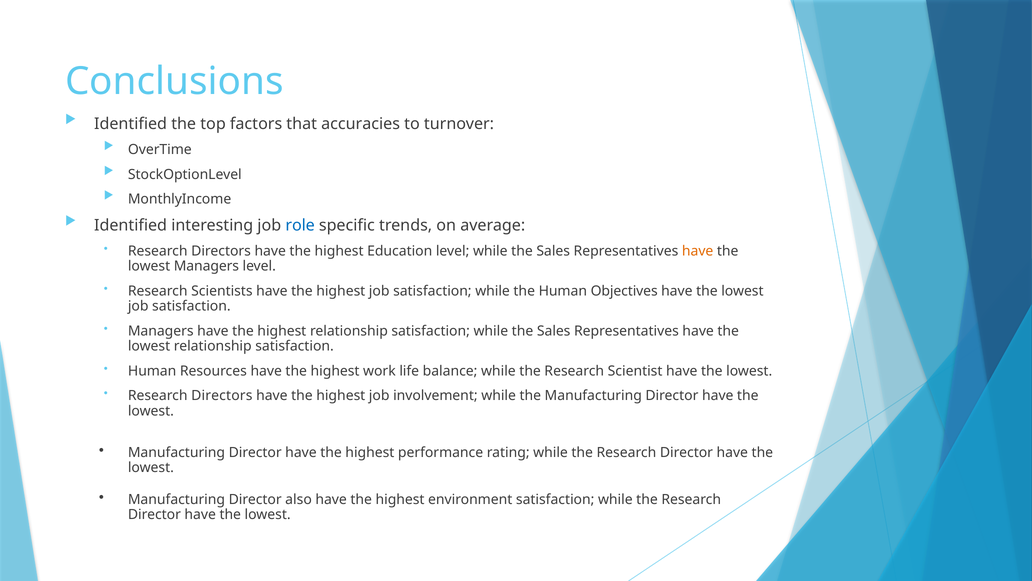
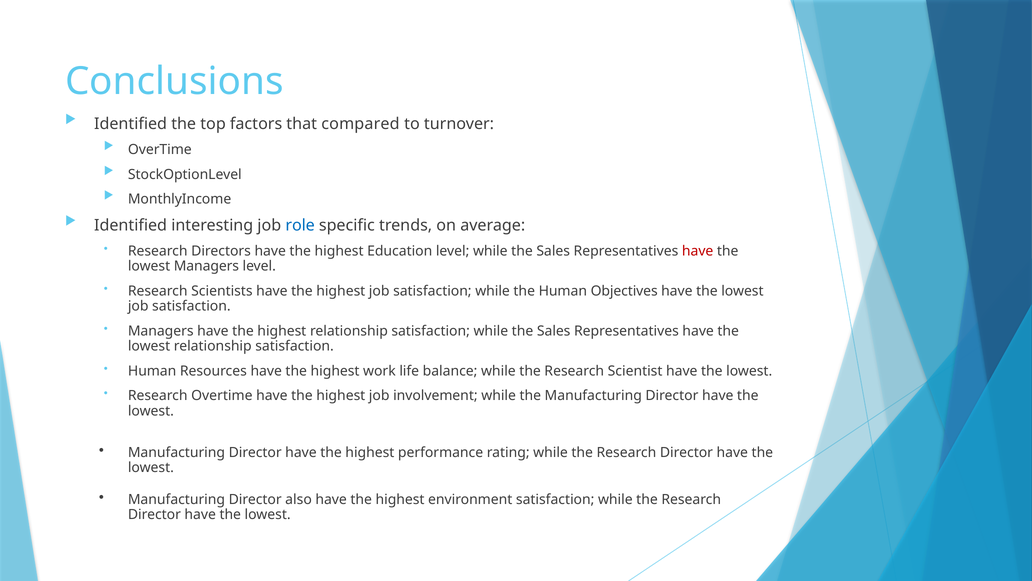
accuracies: accuracies -> compared
have at (698, 251) colour: orange -> red
Directors at (222, 395): Directors -> Overtime
